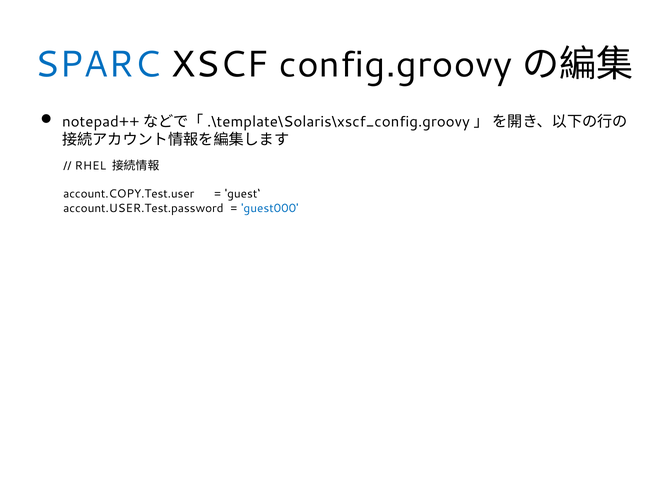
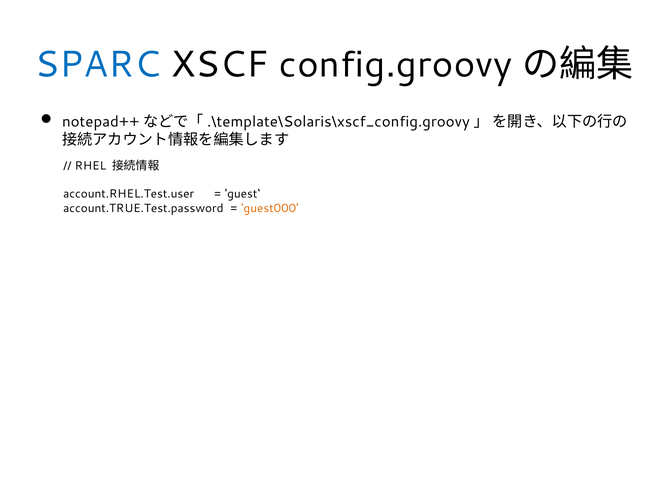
account.COPY.Test.user: account.COPY.Test.user -> account.RHEL.Test.user
account.USER.Test.password: account.USER.Test.password -> account.TRUE.Test.password
guest000 colour: blue -> orange
